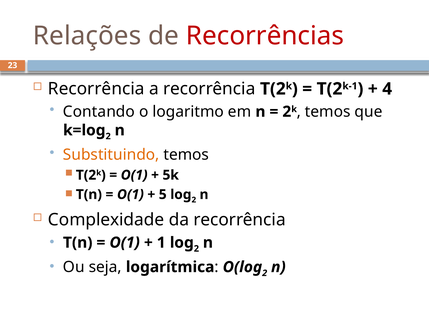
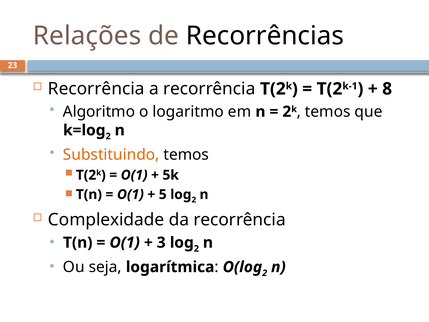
Recorrências colour: red -> black
4: 4 -> 8
Contando: Contando -> Algoritmo
1: 1 -> 3
